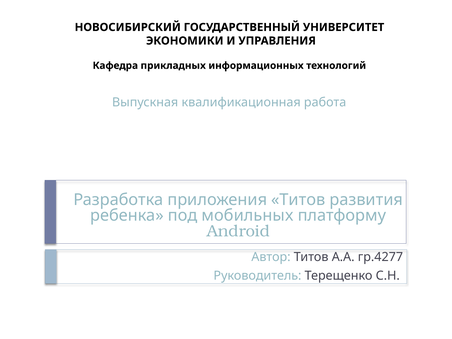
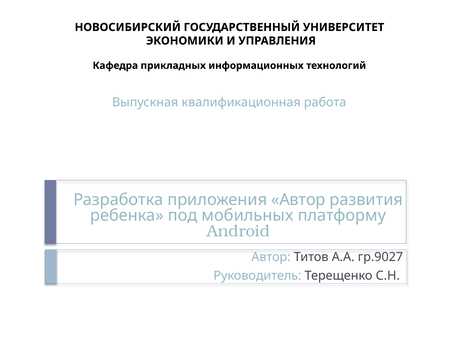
приложения Титов: Титов -> Автор
гр.4277: гр.4277 -> гр.9027
